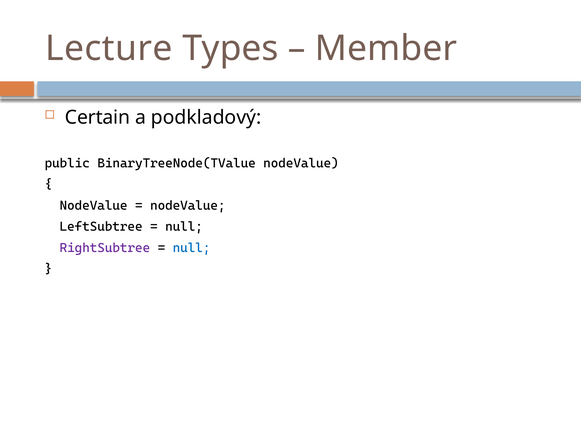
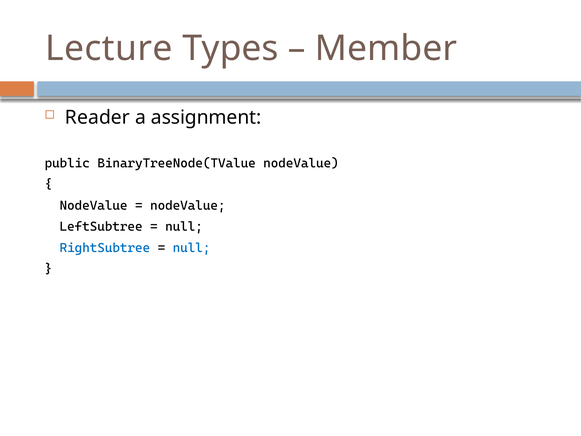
Certain: Certain -> Reader
podkladový: podkladový -> assignment
RightSubtree colour: purple -> blue
